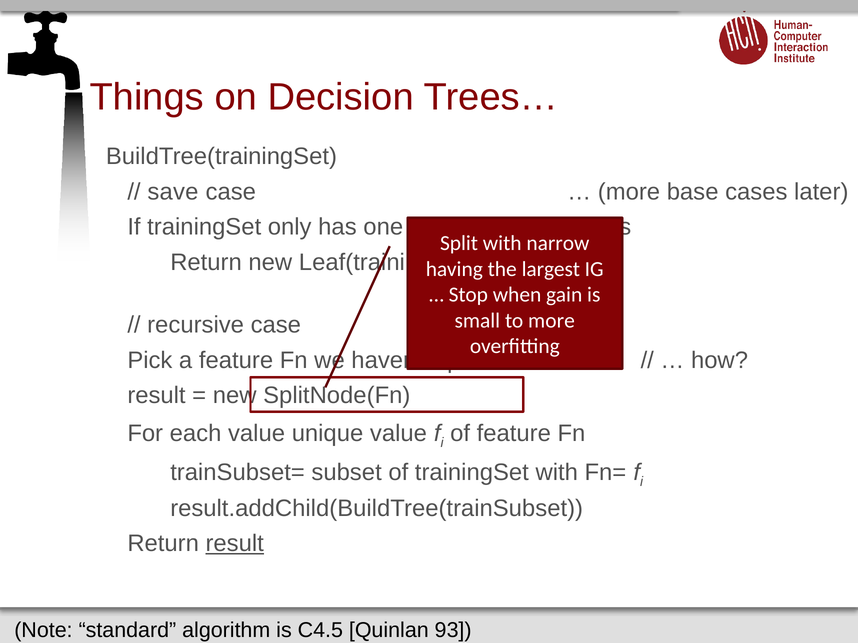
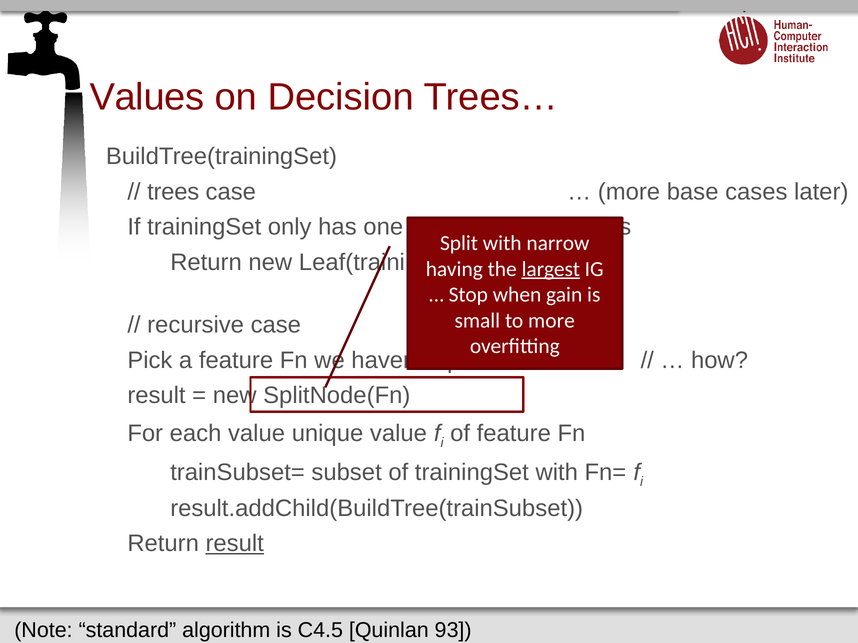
Things: Things -> Values
save: save -> trees
largest underline: none -> present
